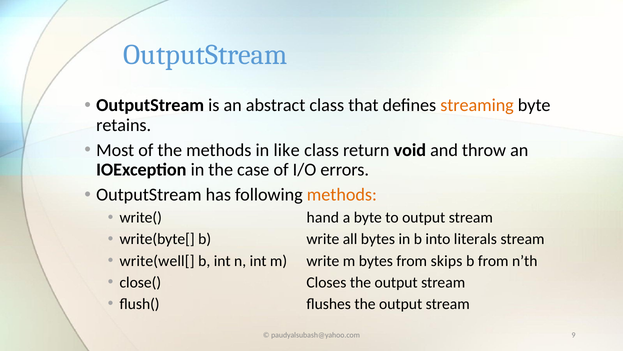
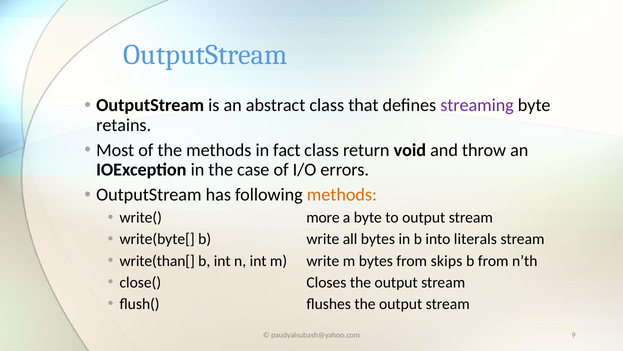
streaming colour: orange -> purple
like: like -> fact
hand: hand -> more
write(well[: write(well[ -> write(than[
